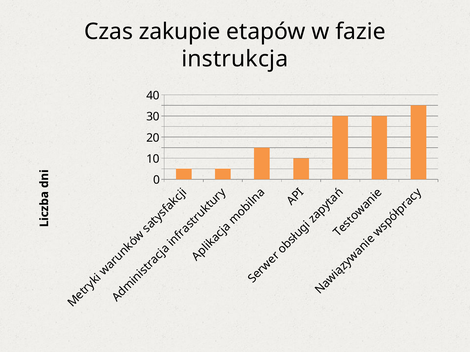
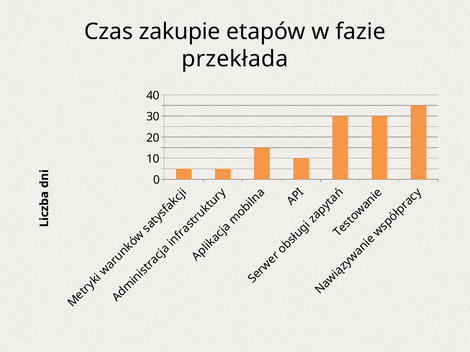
instrukcja: instrukcja -> przekłada
